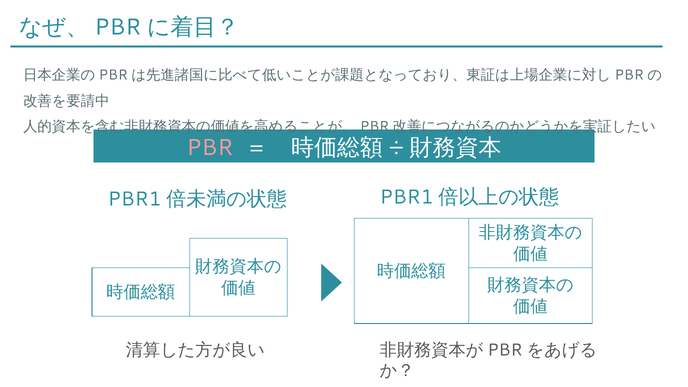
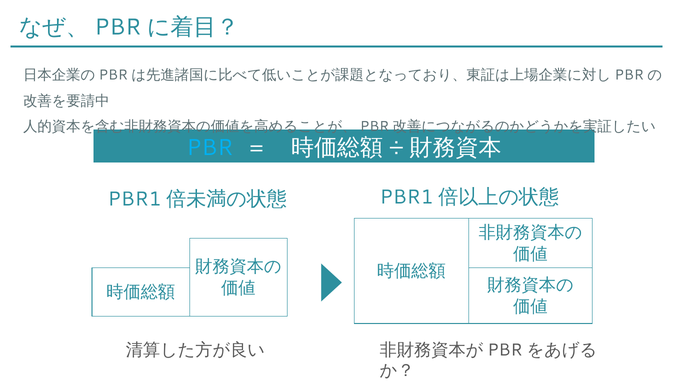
PBR colour: pink -> light blue
